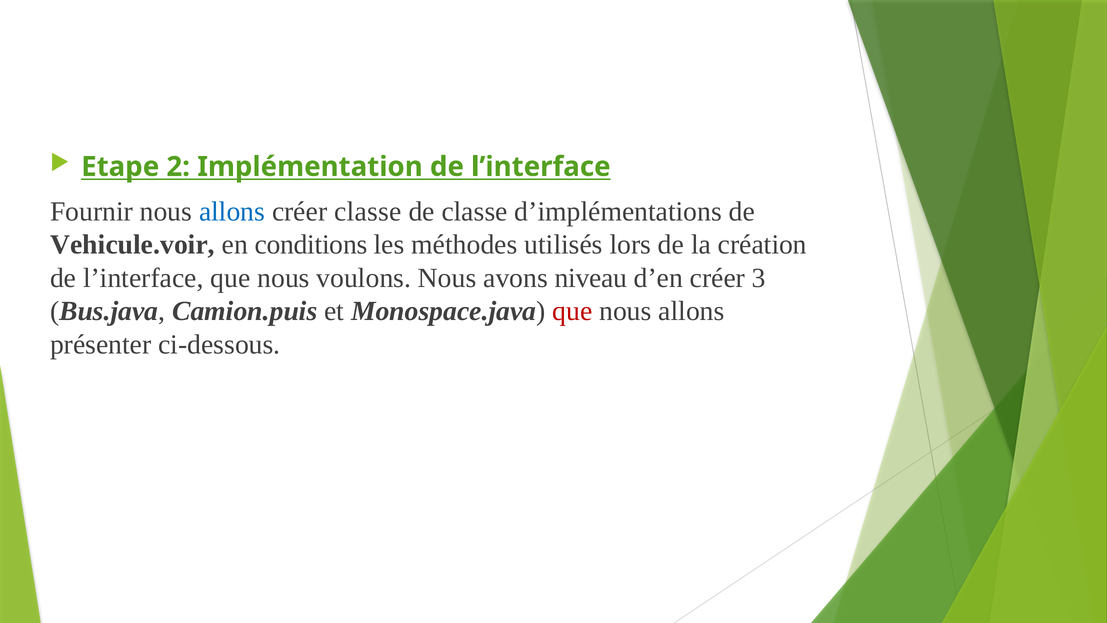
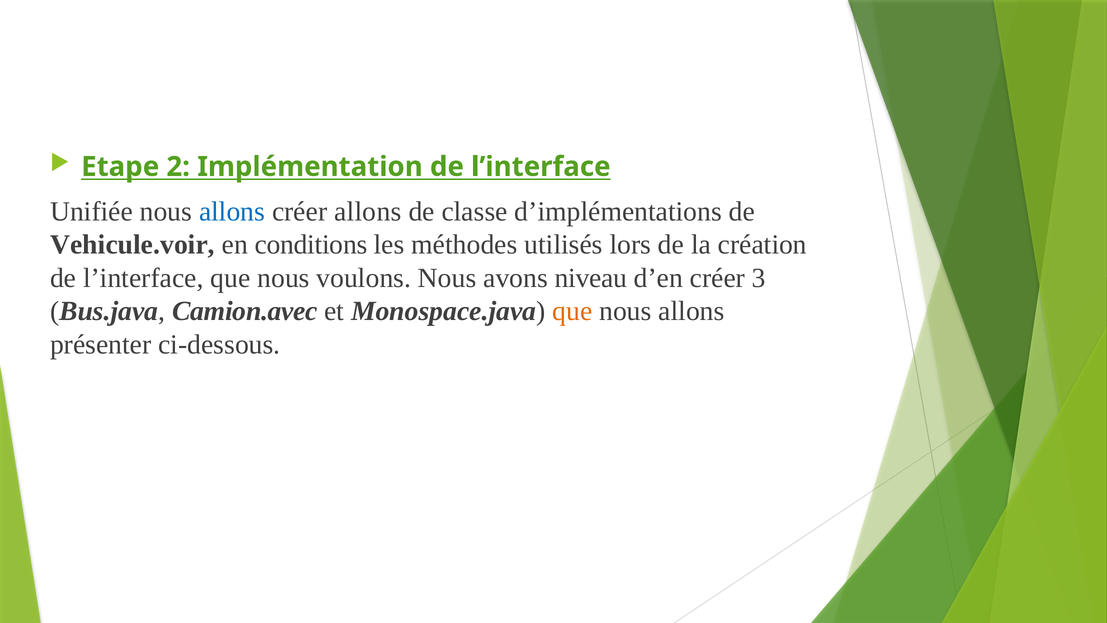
Fournir: Fournir -> Unifiée
créer classe: classe -> allons
Camion.puis: Camion.puis -> Camion.avec
que at (572, 311) colour: red -> orange
